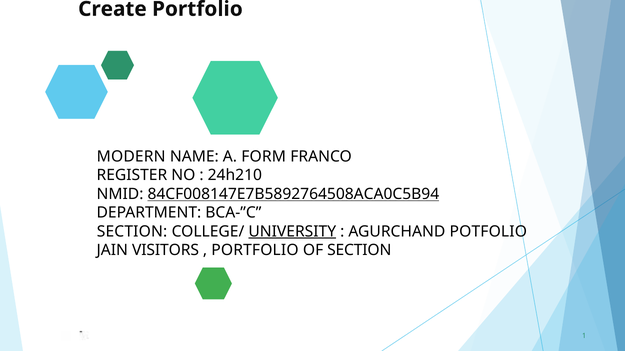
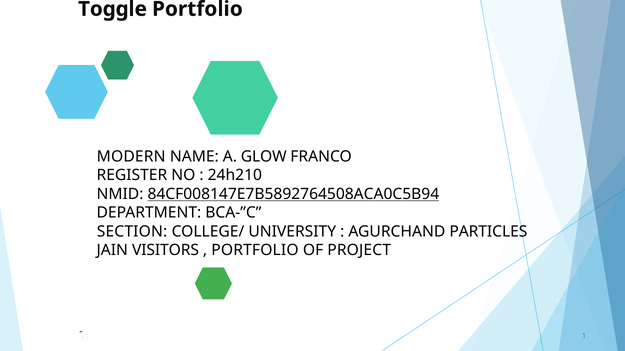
Create: Create -> Toggle
FORM: FORM -> GLOW
UNIVERSITY underline: present -> none
POTFOLIO: POTFOLIO -> PARTICLES
OF SECTION: SECTION -> PROJECT
